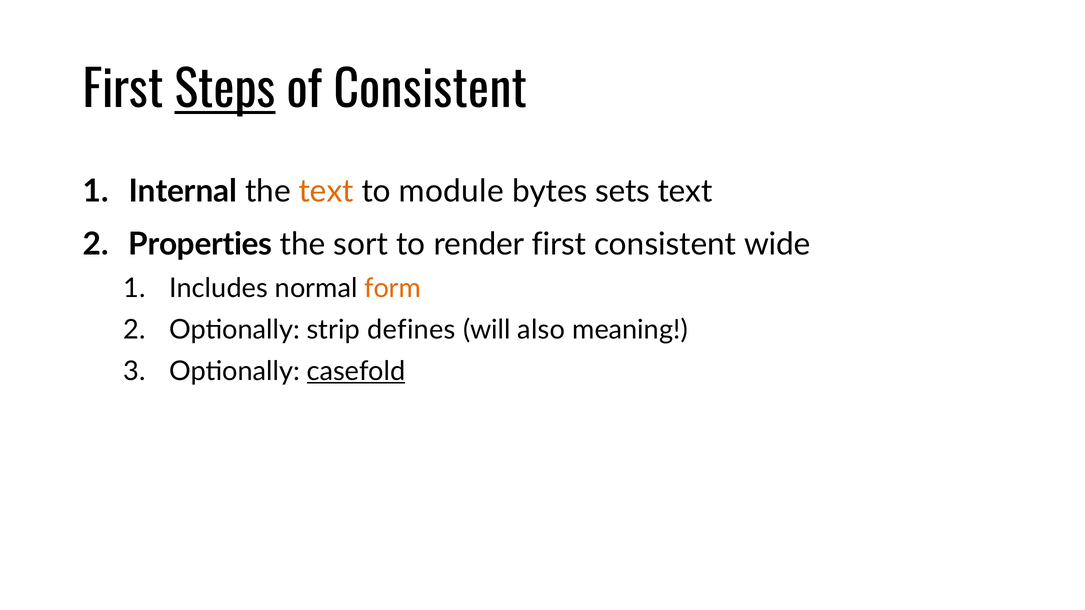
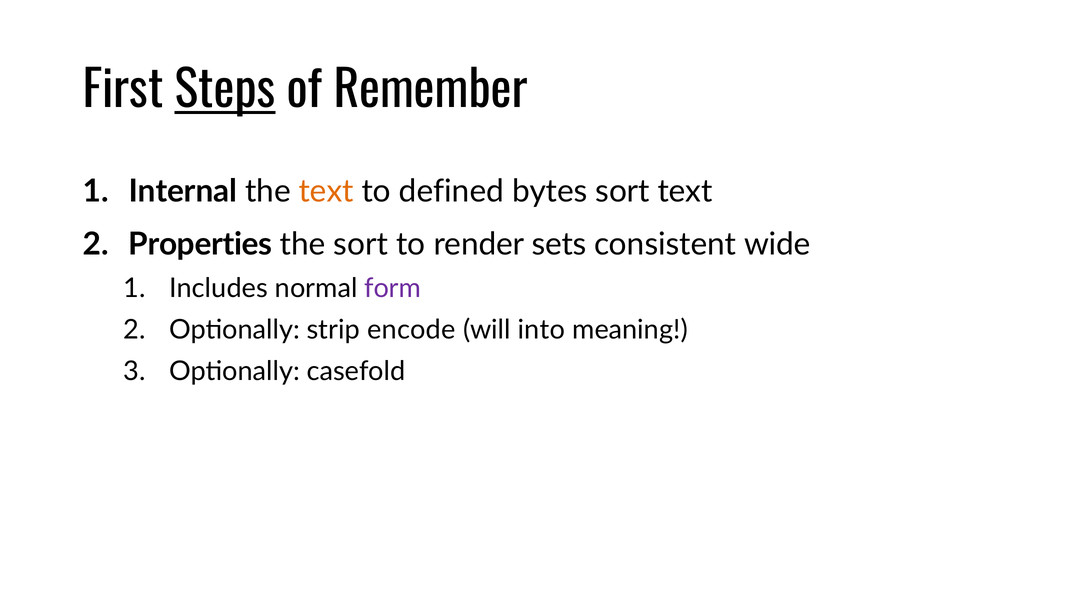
of Consistent: Consistent -> Remember
module: module -> defined
bytes sets: sets -> sort
render first: first -> sets
form colour: orange -> purple
defines: defines -> encode
also: also -> into
casefold underline: present -> none
